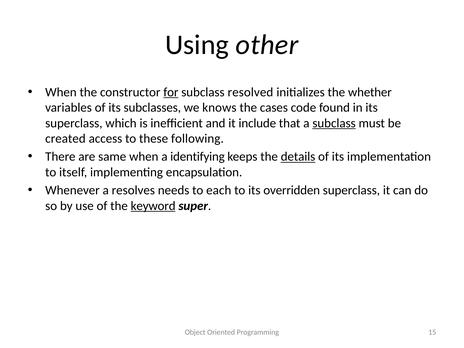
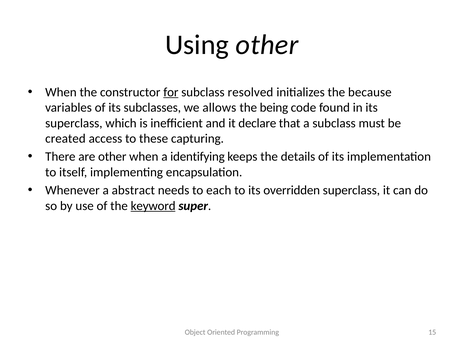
whether: whether -> because
knows: knows -> allows
cases: cases -> being
include: include -> declare
subclass at (334, 123) underline: present -> none
following: following -> capturing
are same: same -> other
details underline: present -> none
resolves: resolves -> abstract
